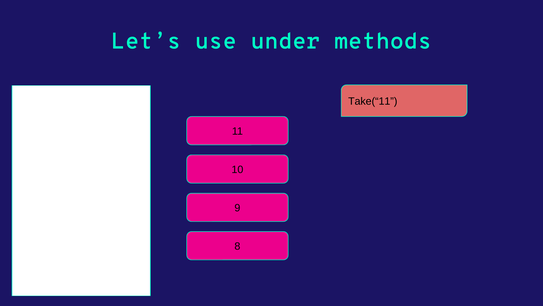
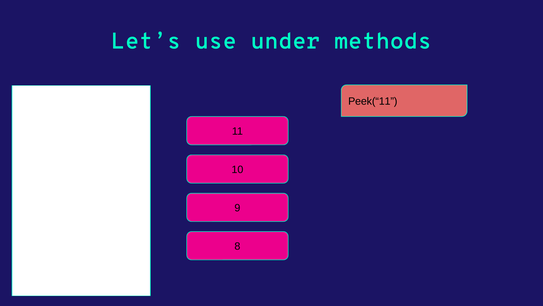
Take(“11: Take(“11 -> Peek(“11
